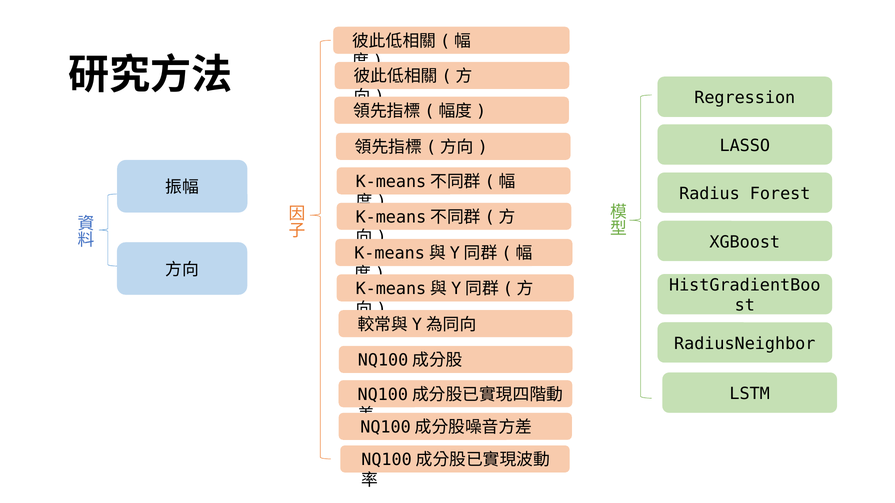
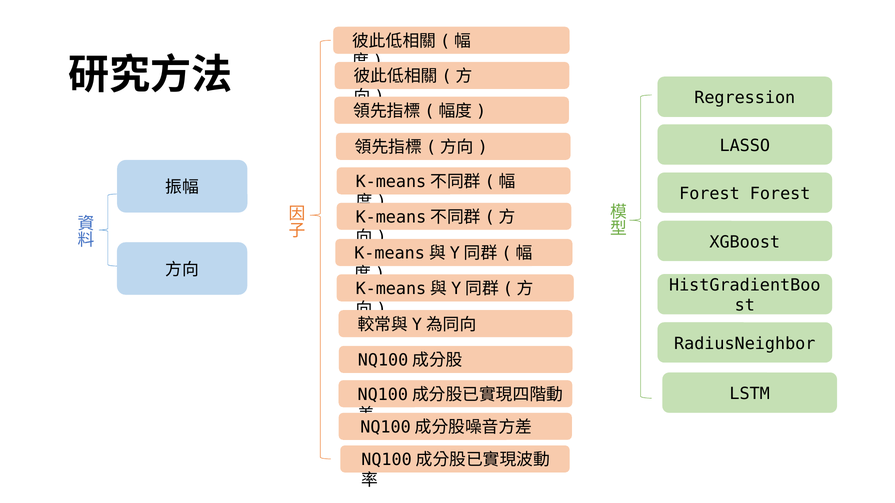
Radius at (709, 194): Radius -> Forest
